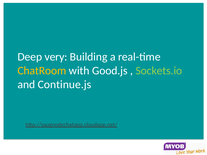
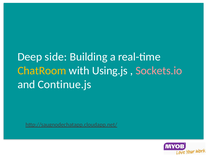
very: very -> side
Good.js: Good.js -> Using.js
Sockets.io colour: light green -> pink
